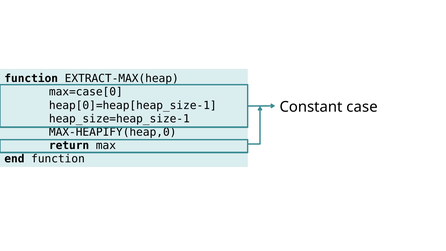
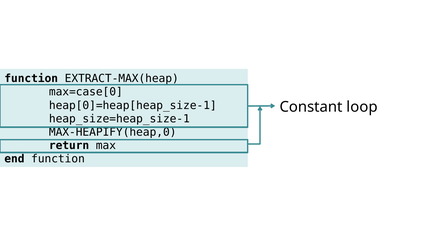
case: case -> loop
